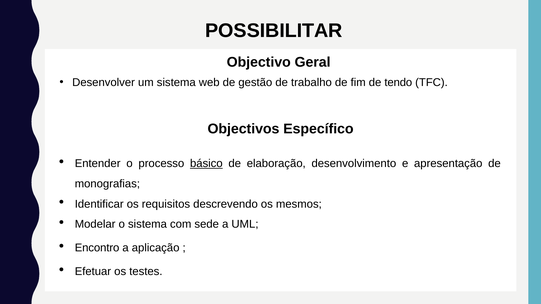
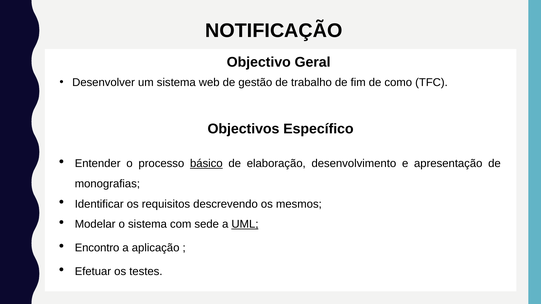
POSSIBILITAR: POSSIBILITAR -> NOTIFICAÇÃO
tendo: tendo -> como
UML underline: none -> present
